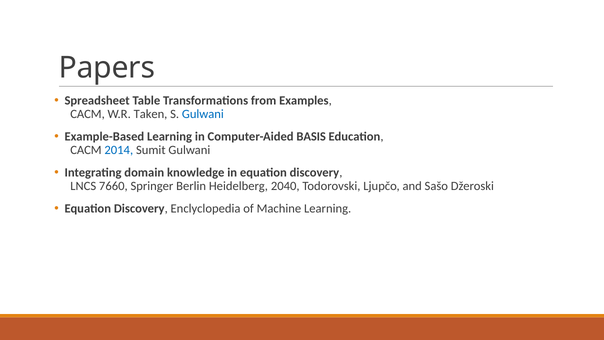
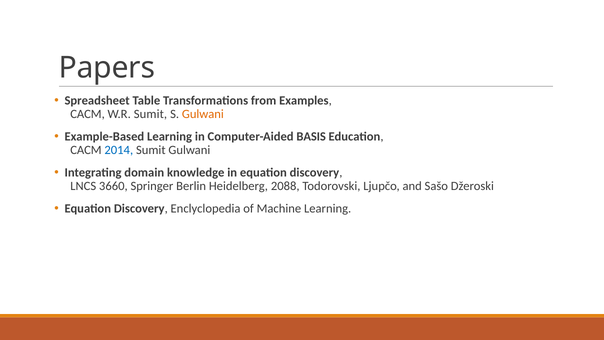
W.R Taken: Taken -> Sumit
Gulwani at (203, 114) colour: blue -> orange
7660: 7660 -> 3660
2040: 2040 -> 2088
